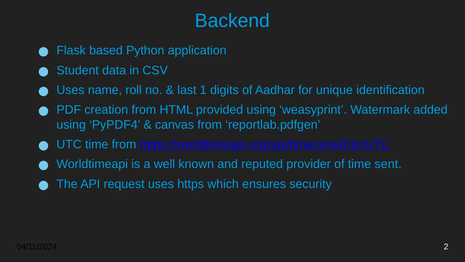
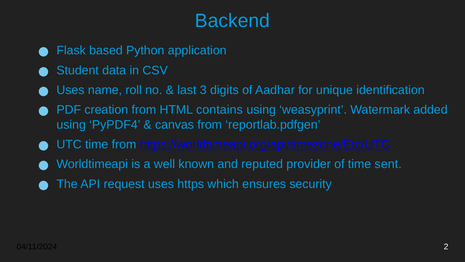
1: 1 -> 3
provided: provided -> contains
